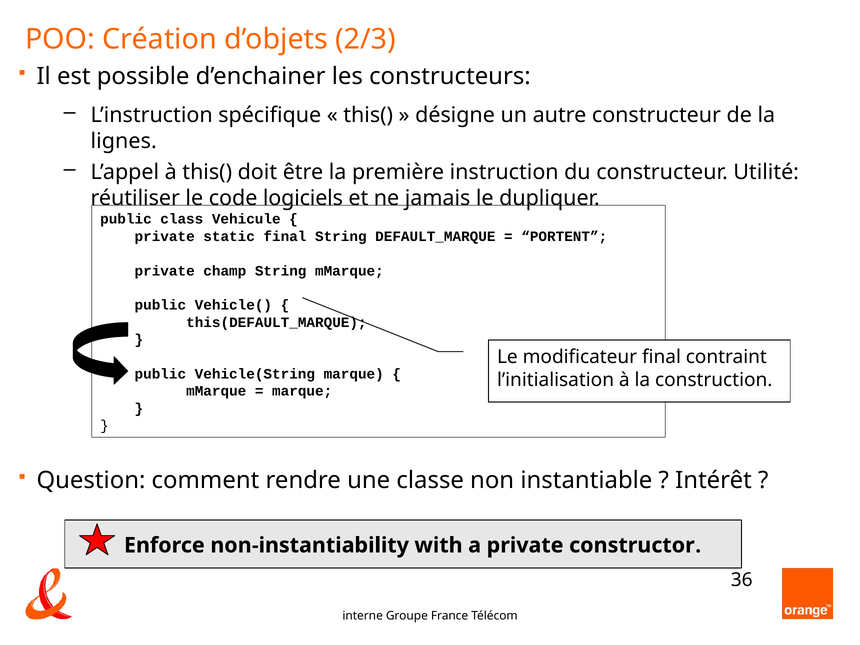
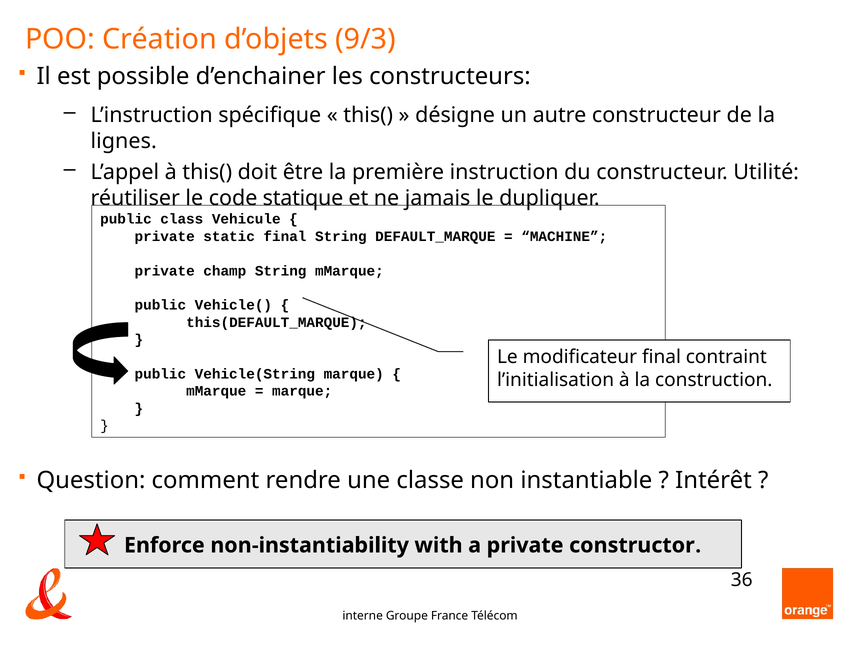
2/3: 2/3 -> 9/3
logiciels: logiciels -> statique
PORTENT: PORTENT -> MACHINE
